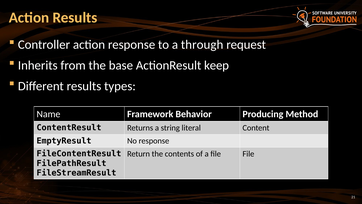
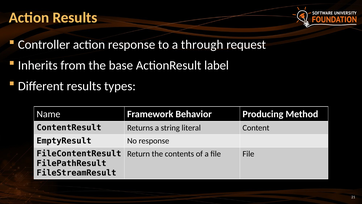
keep: keep -> label
